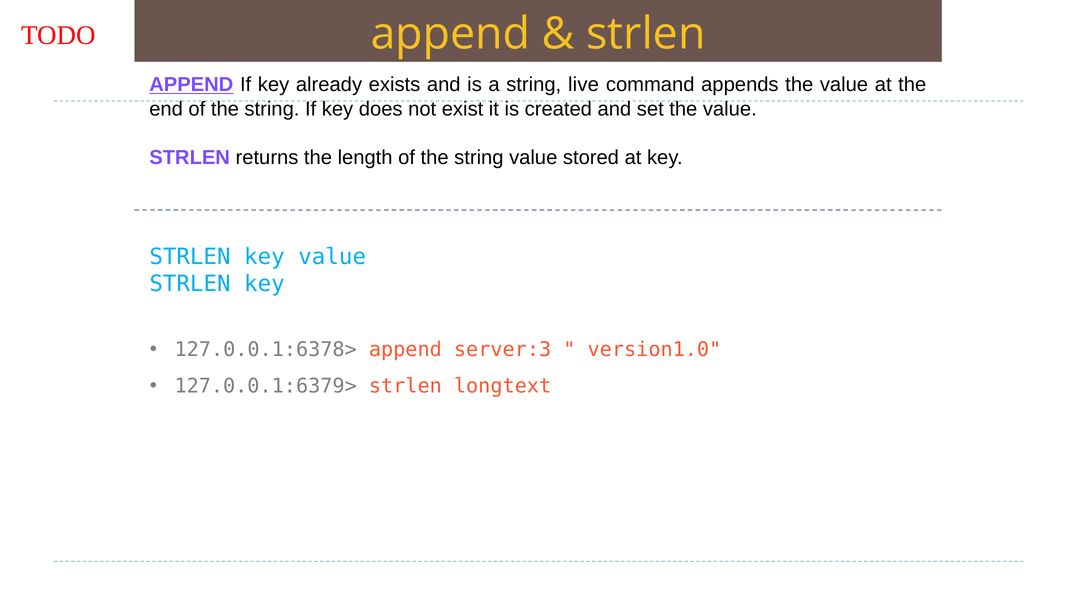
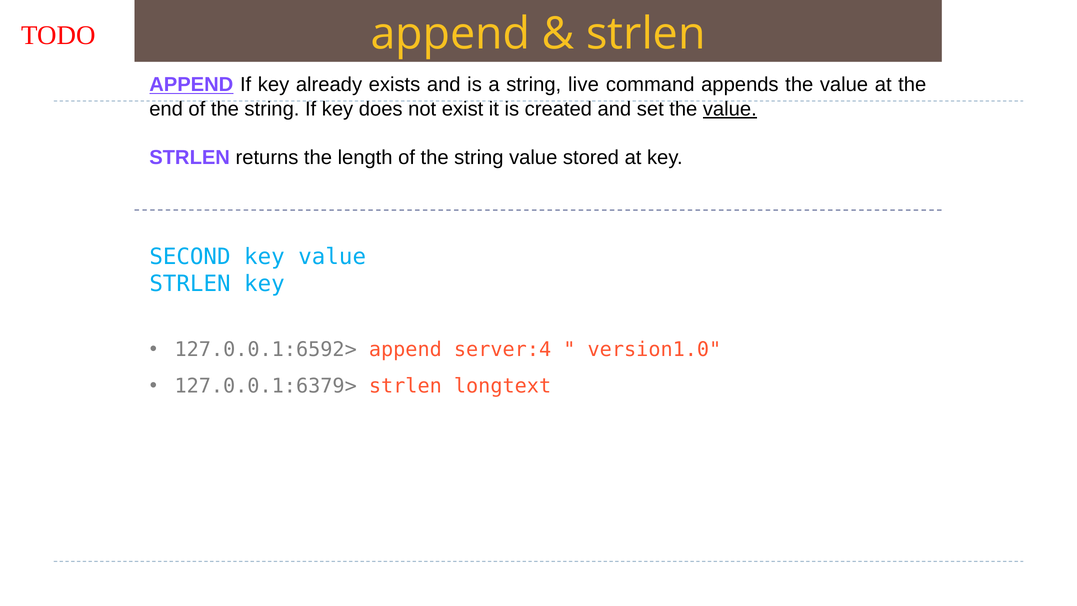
value at (730, 109) underline: none -> present
STRLEN at (190, 257): STRLEN -> SECOND
127.0.0.1:6378>: 127.0.0.1:6378> -> 127.0.0.1:6592>
server:3: server:3 -> server:4
